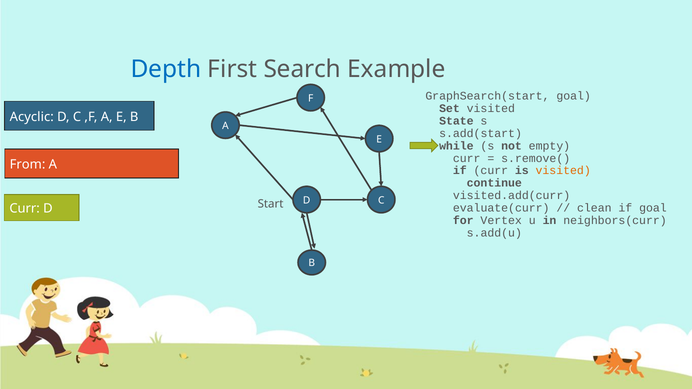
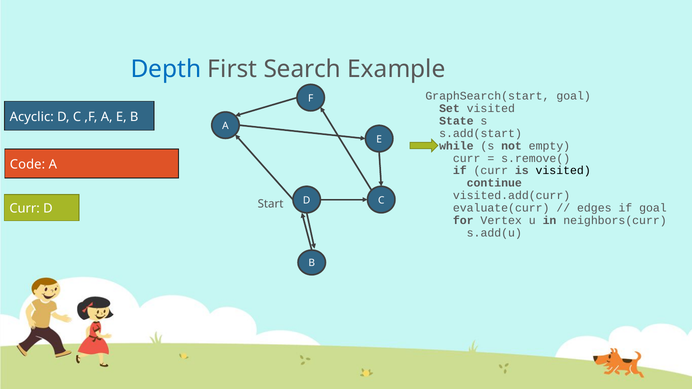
From: From -> Code
visited at (563, 171) colour: orange -> black
clean: clean -> edges
